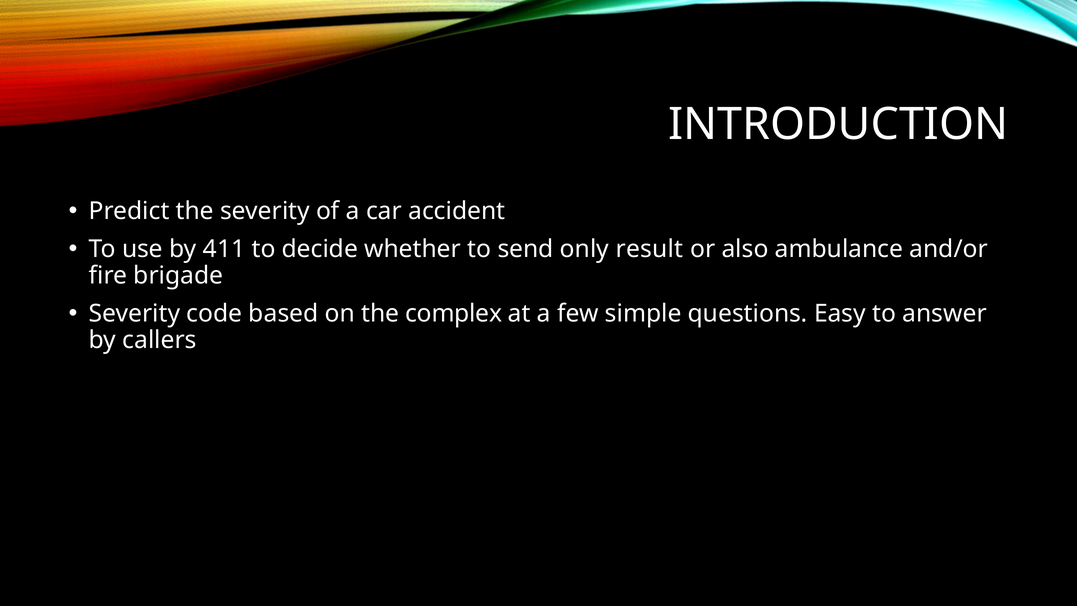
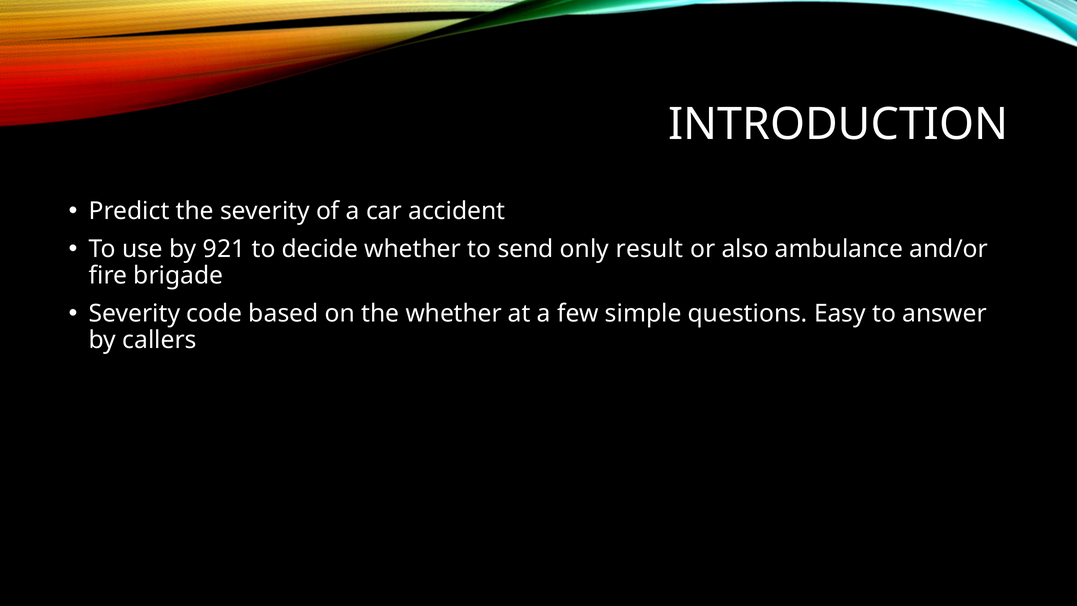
411: 411 -> 921
the complex: complex -> whether
